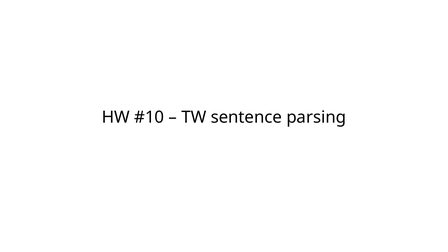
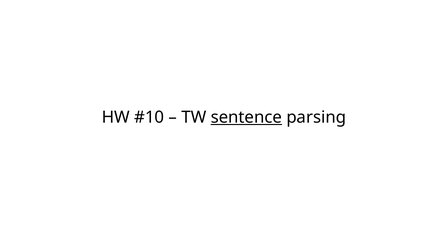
sentence underline: none -> present
